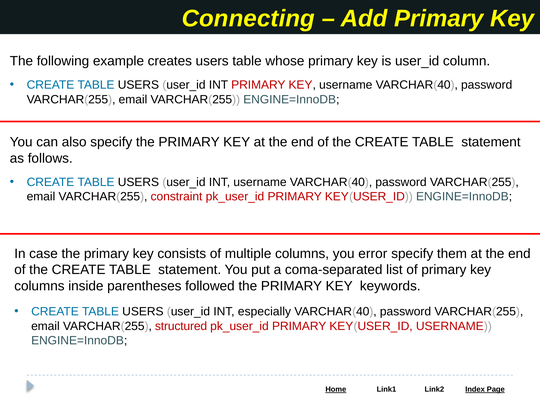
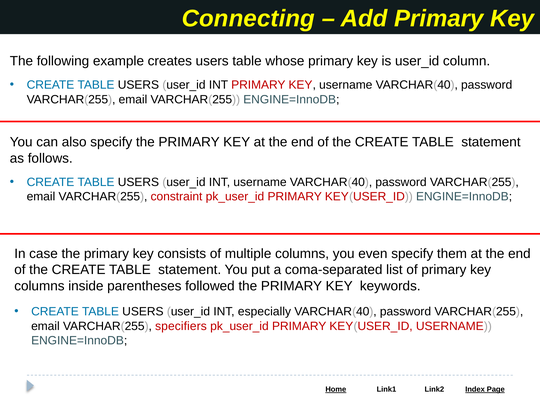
error: error -> even
structured: structured -> specifiers
